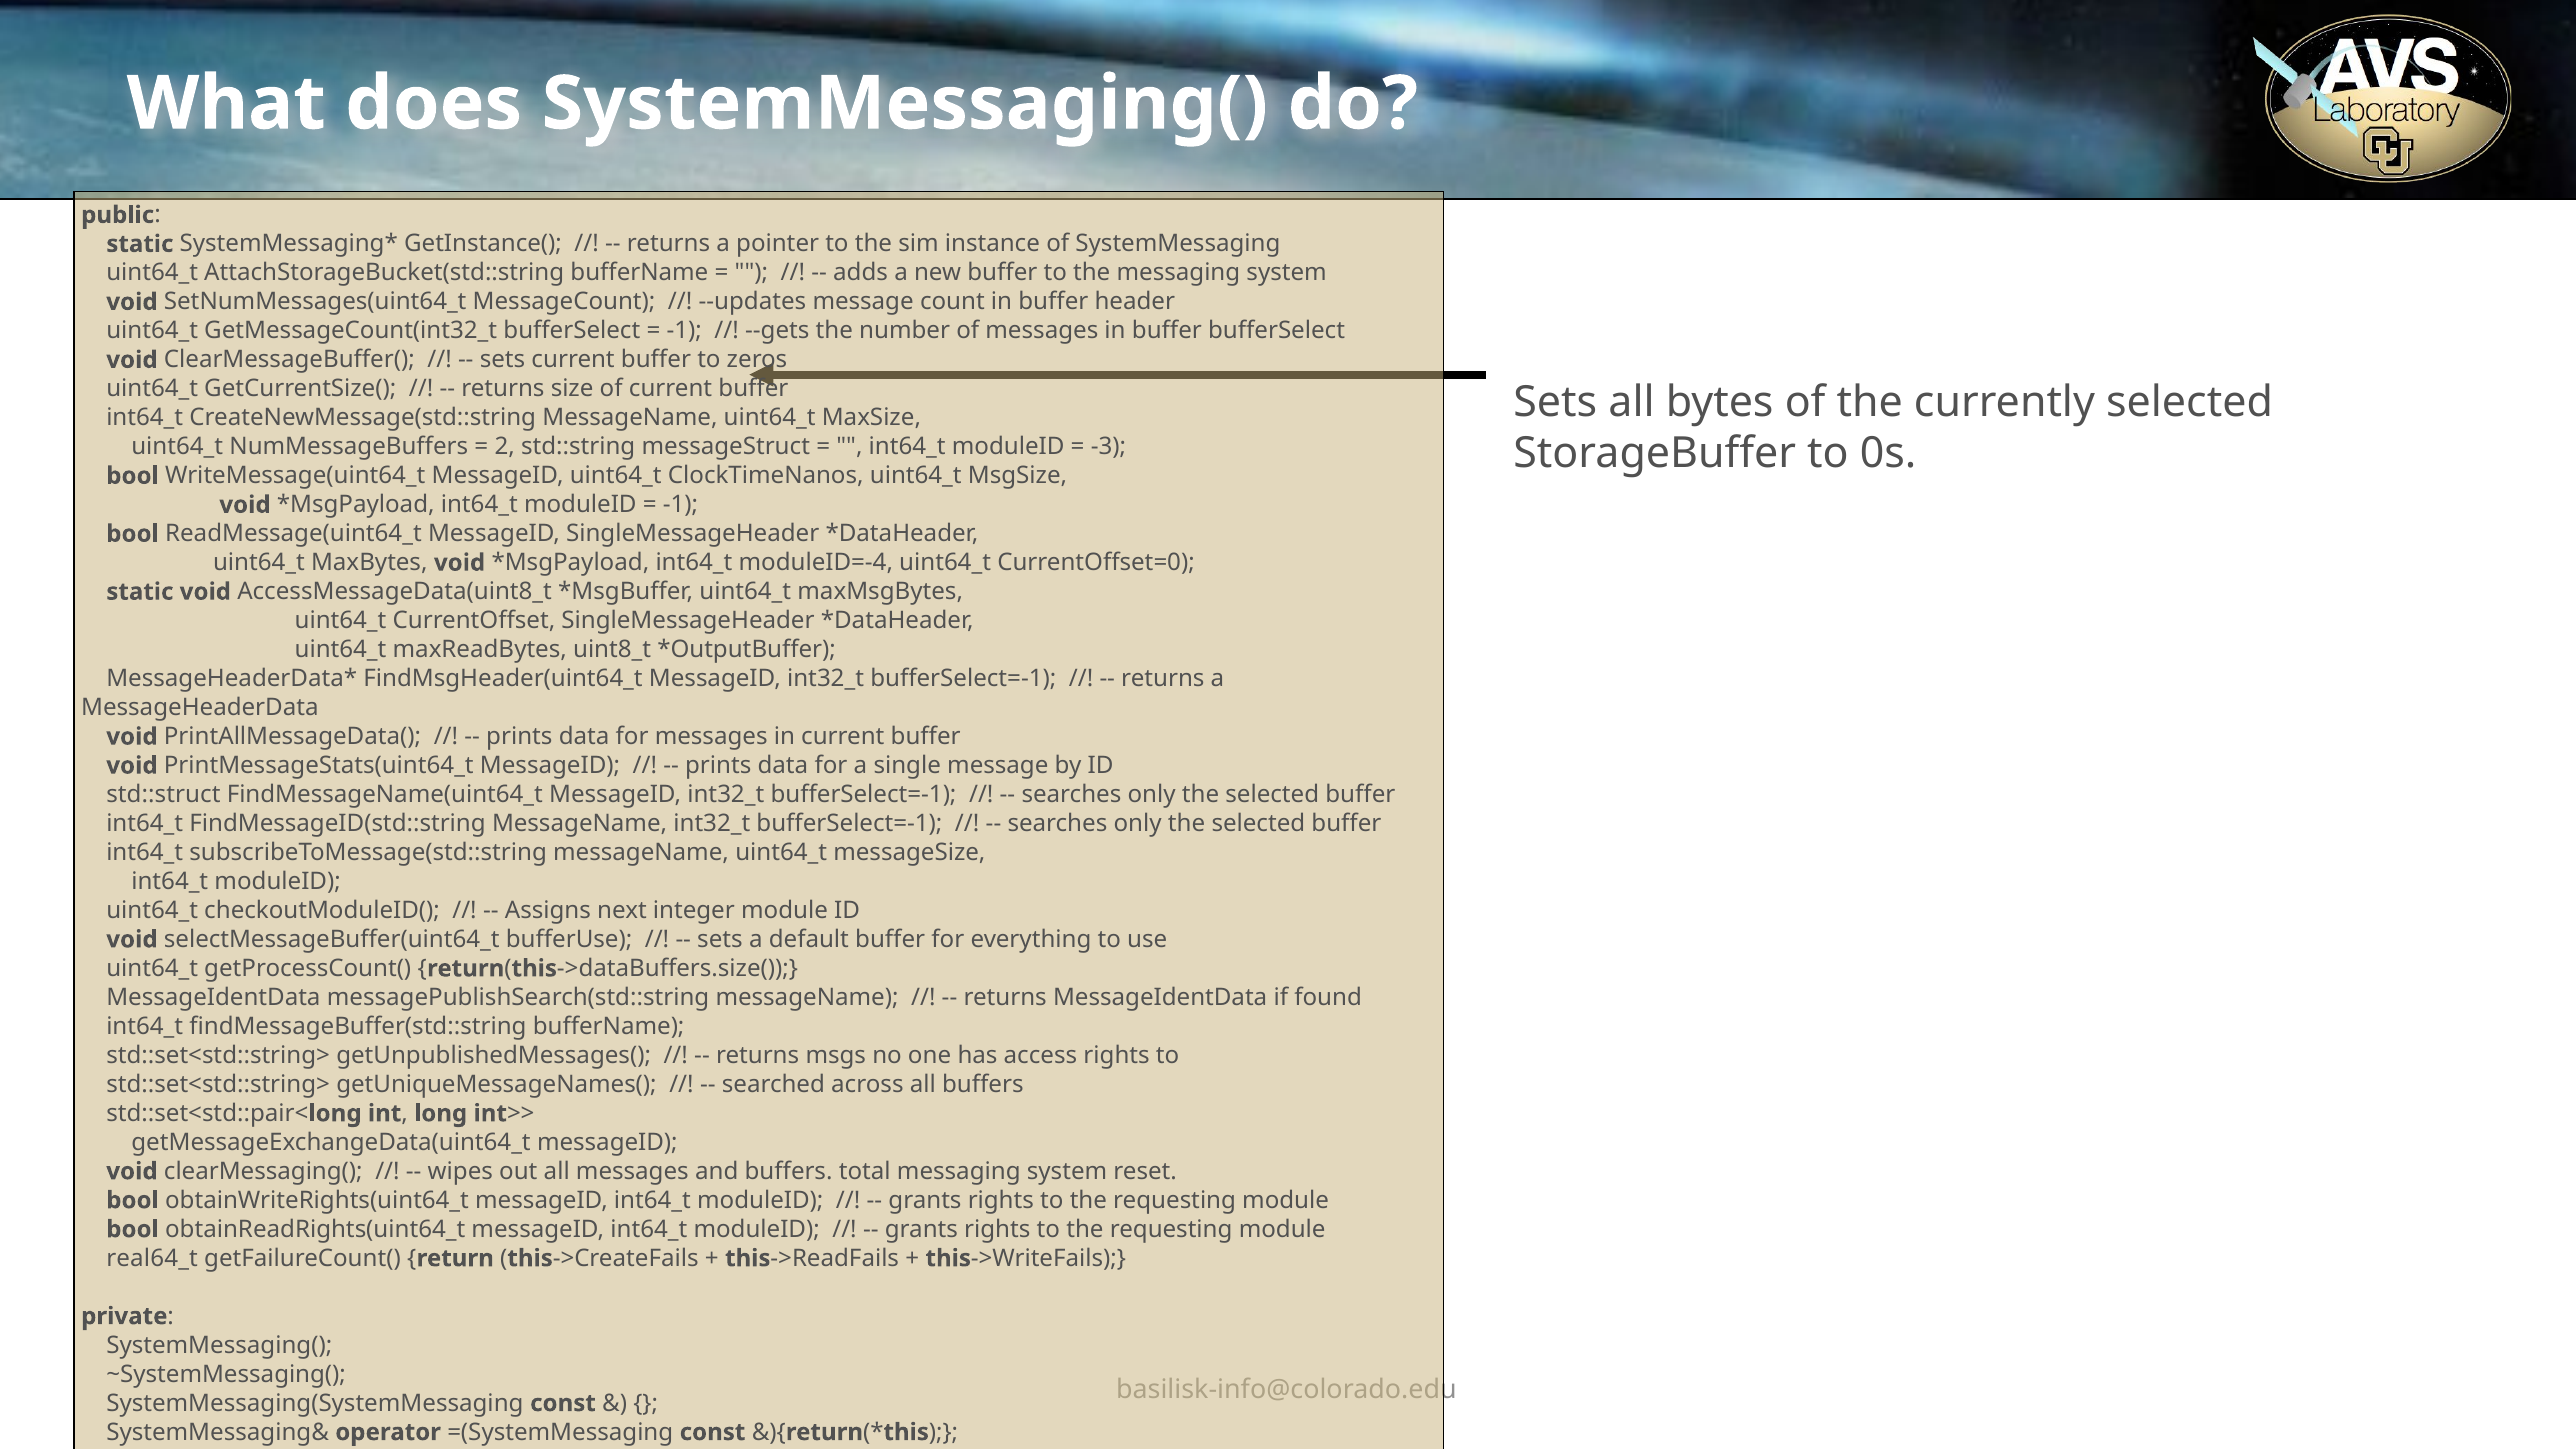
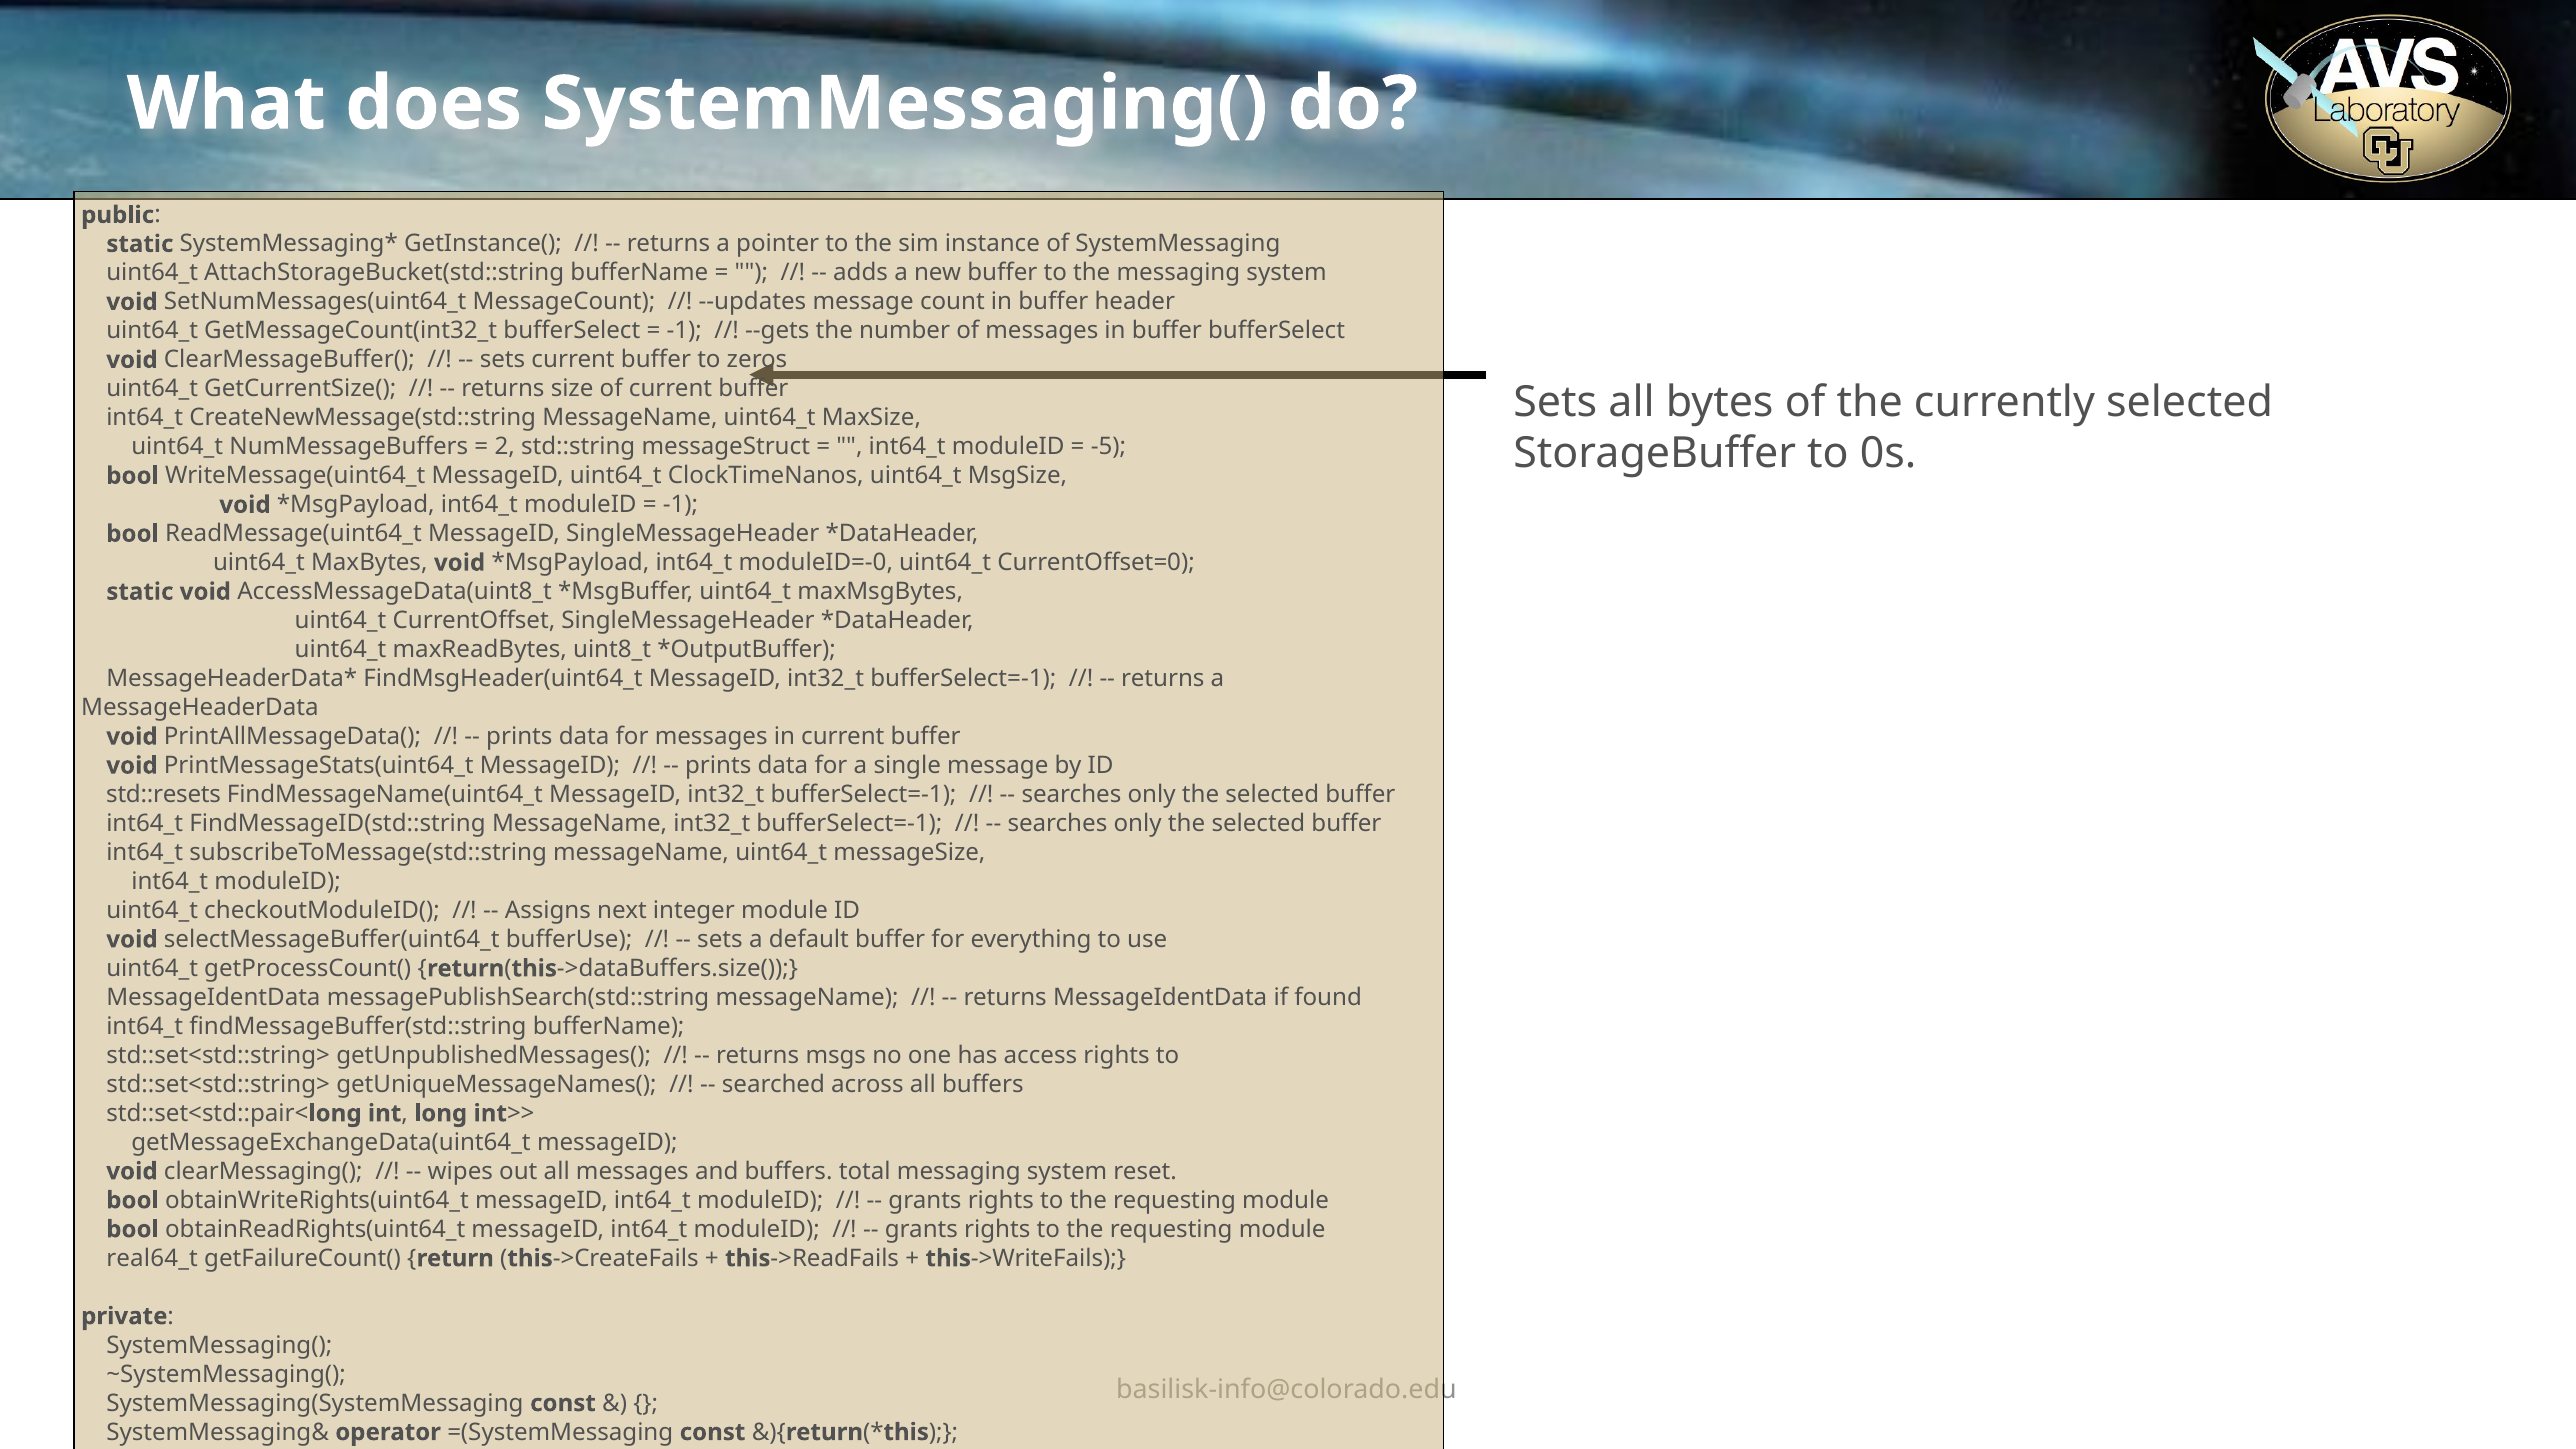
-3: -3 -> -5
moduleID=-4: moduleID=-4 -> moduleID=-0
std::struct: std::struct -> std::resets
